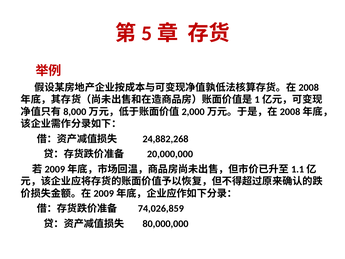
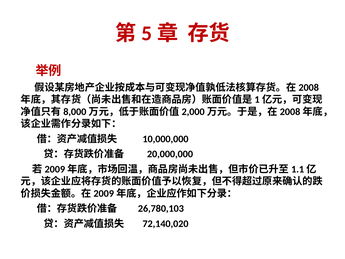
24,882,268: 24,882,268 -> 10,000,000
74,026,859: 74,026,859 -> 26,780,103
80,000,000: 80,000,000 -> 72,140,020
